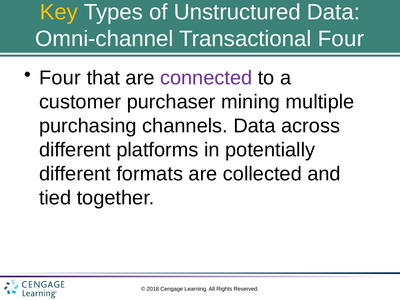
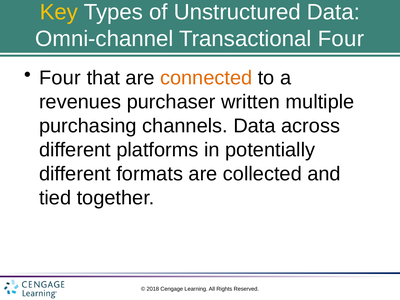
connected colour: purple -> orange
customer: customer -> revenues
mining: mining -> written
